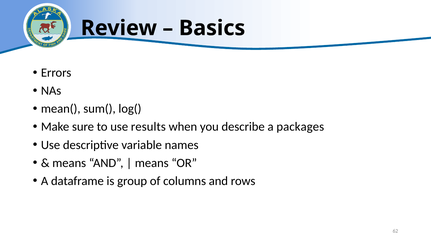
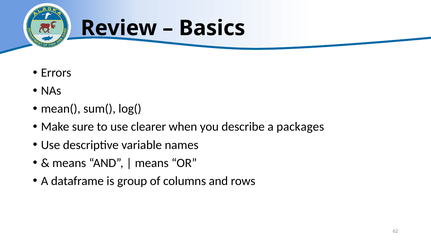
results: results -> clearer
